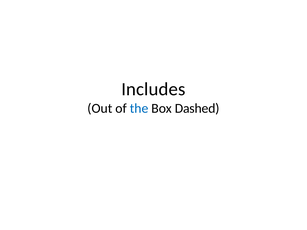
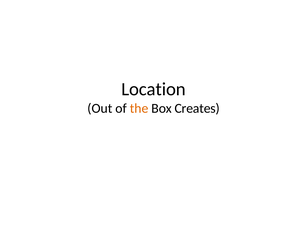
Includes: Includes -> Location
the colour: blue -> orange
Dashed: Dashed -> Creates
